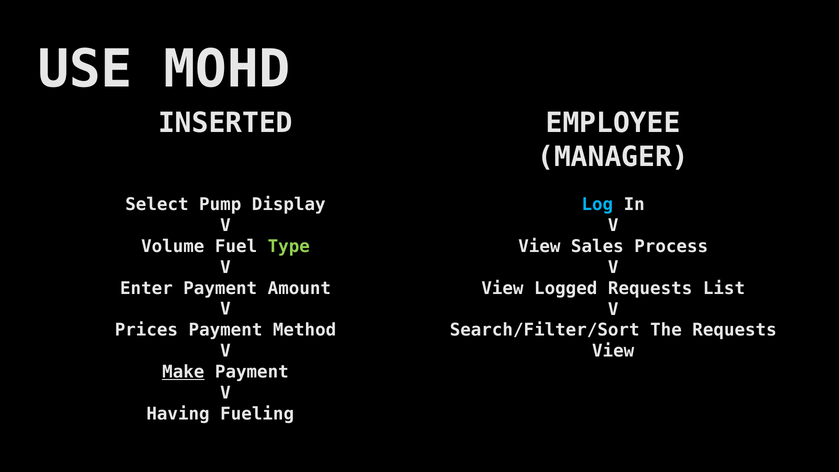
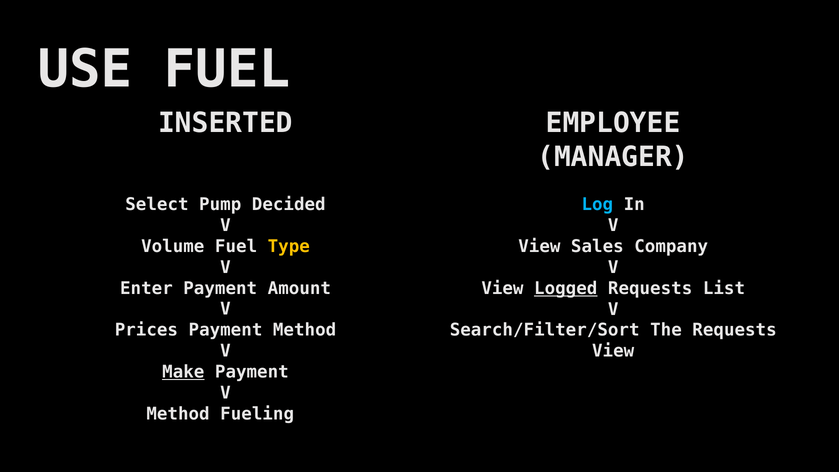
USE MOHD: MOHD -> FUEL
Display: Display -> Decided
Type colour: light green -> yellow
Process: Process -> Company
Logged underline: none -> present
Having at (178, 414): Having -> Method
